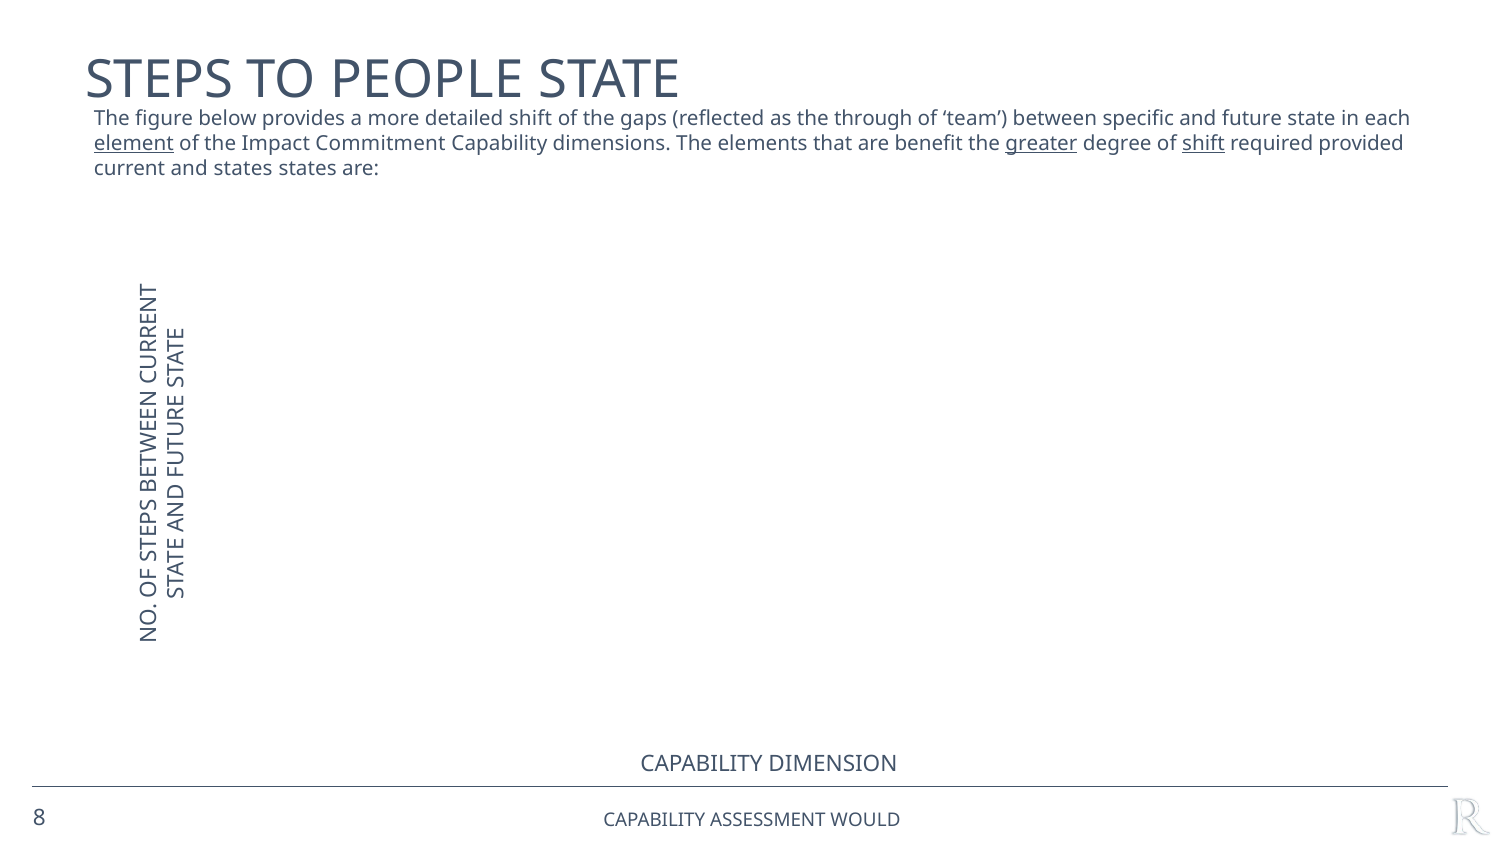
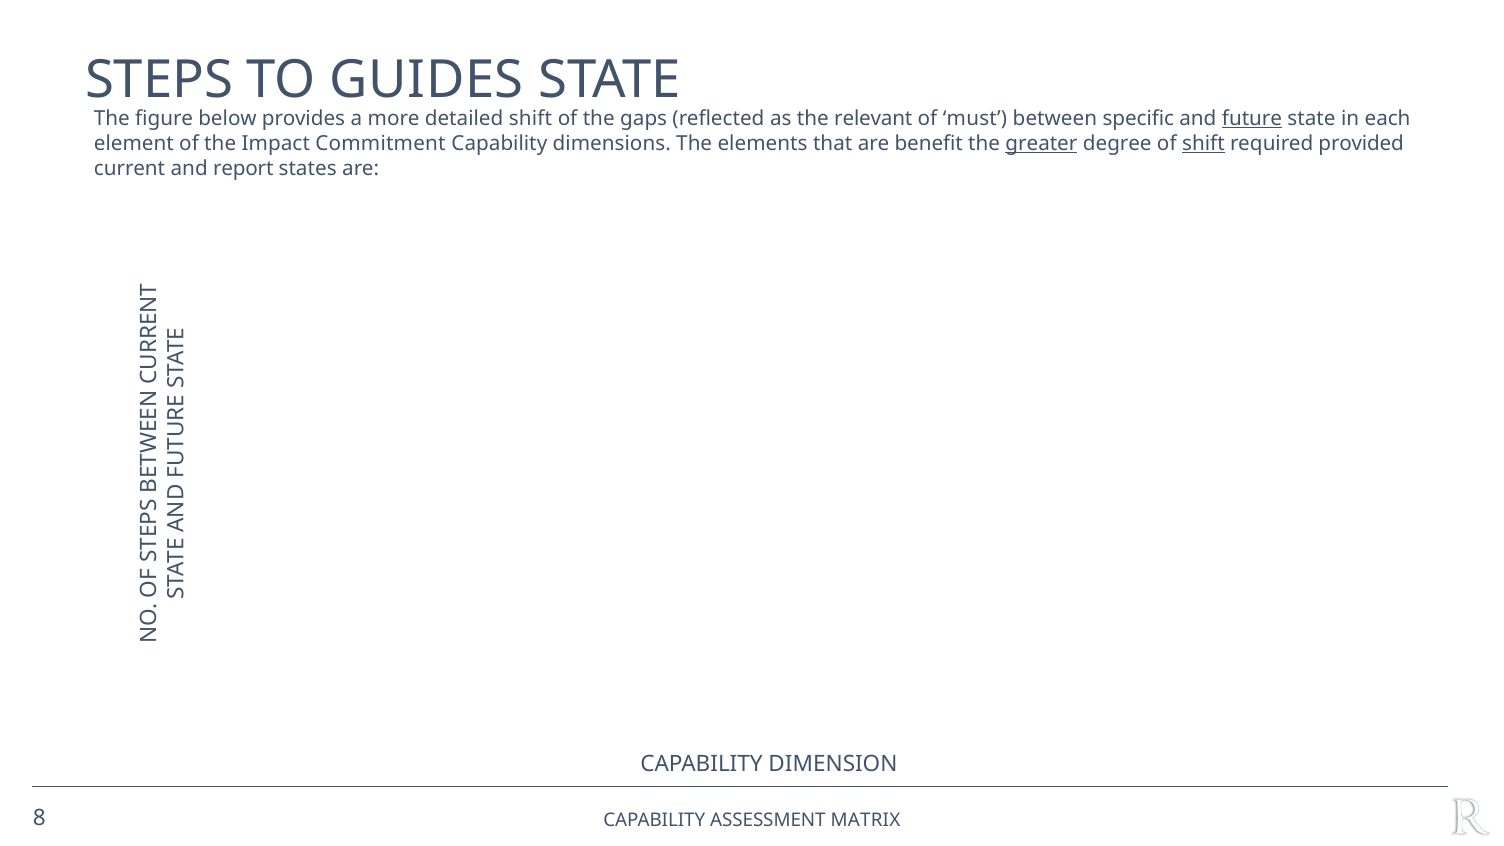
PEOPLE: PEOPLE -> GUIDES
through: through -> relevant
team: team -> must
future underline: none -> present
element underline: present -> none
and states: states -> report
WOULD: WOULD -> MATRIX
